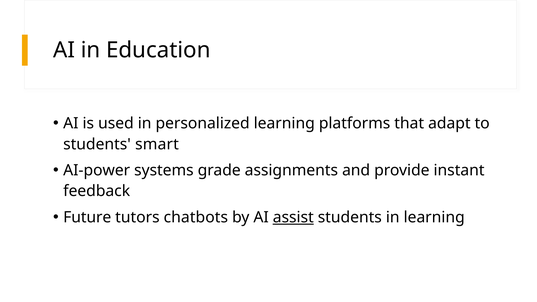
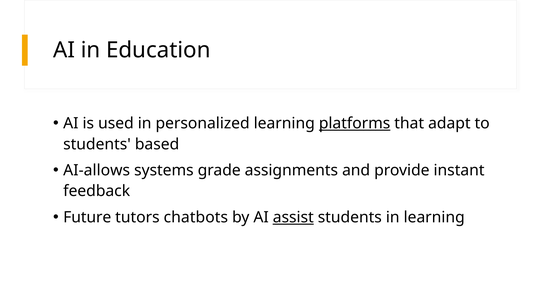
platforms underline: none -> present
smart: smart -> based
AI-power: AI-power -> AI-allows
